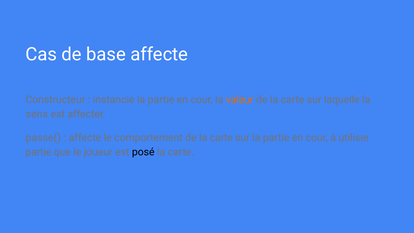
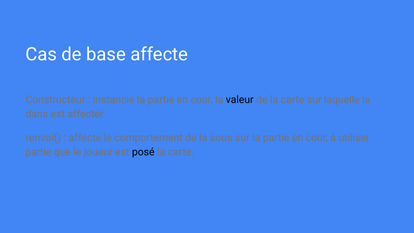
valeur colour: orange -> black
sens: sens -> dans
passe(: passe( -> renvoi(
comportement de la carte: carte -> sous
